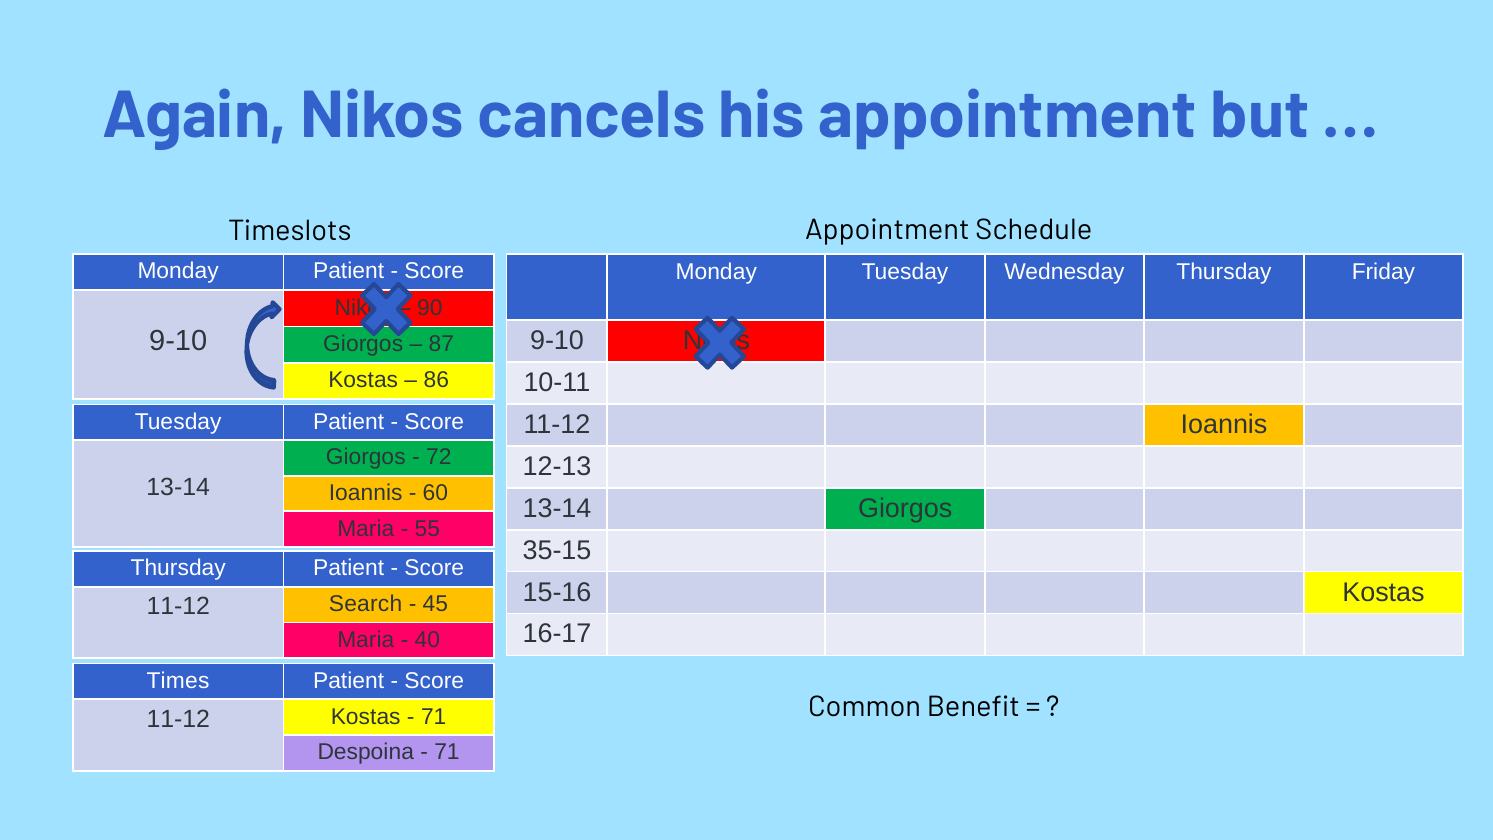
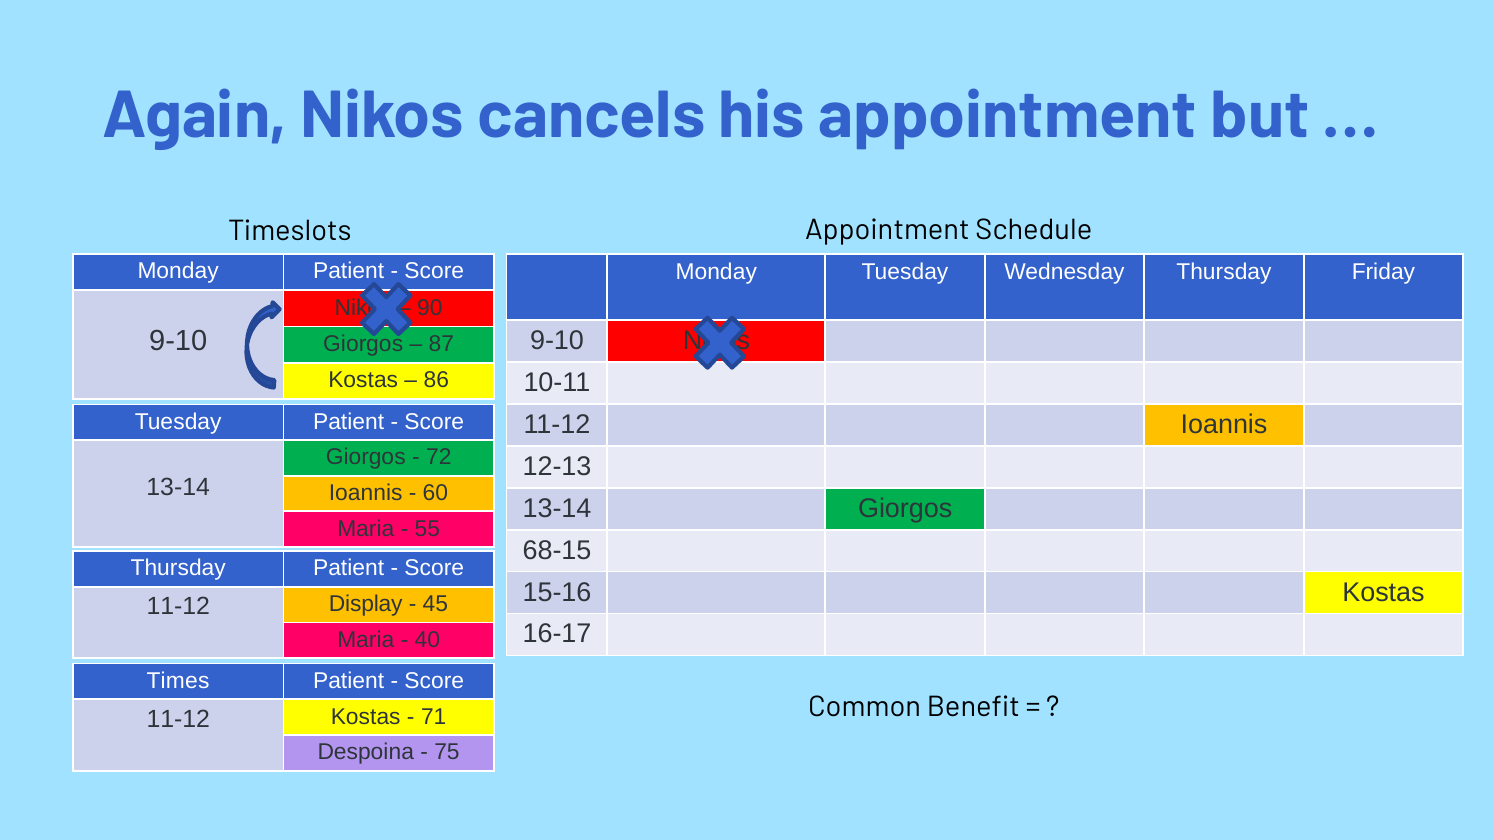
35-15: 35-15 -> 68-15
Search: Search -> Display
71 at (447, 752): 71 -> 75
